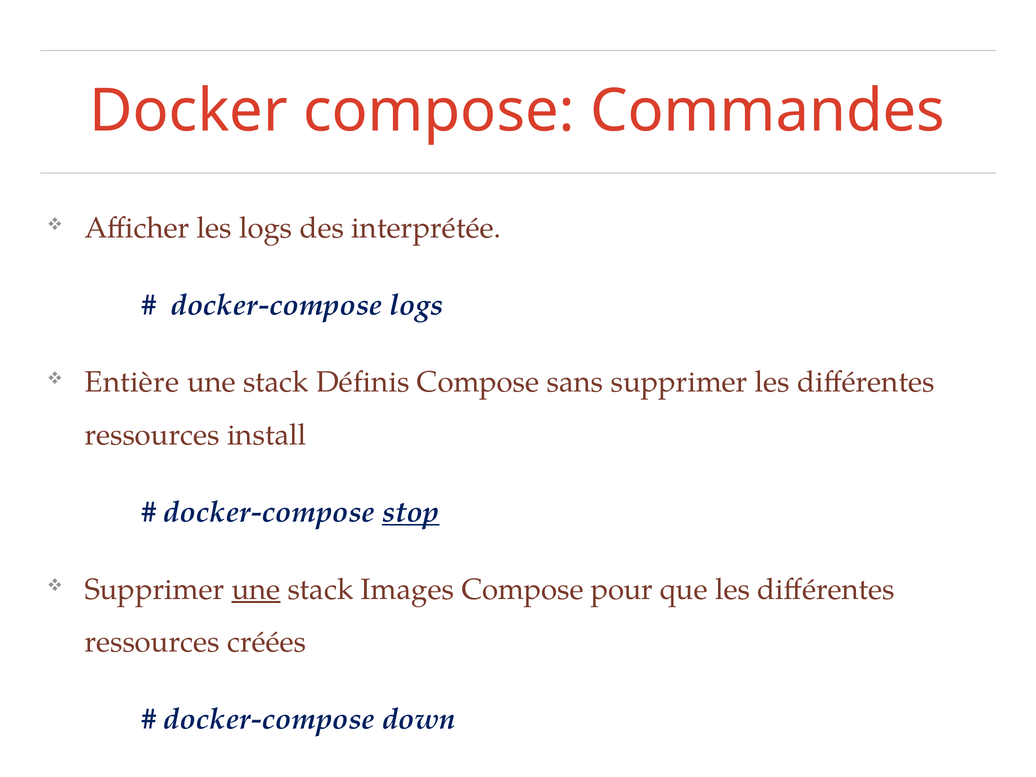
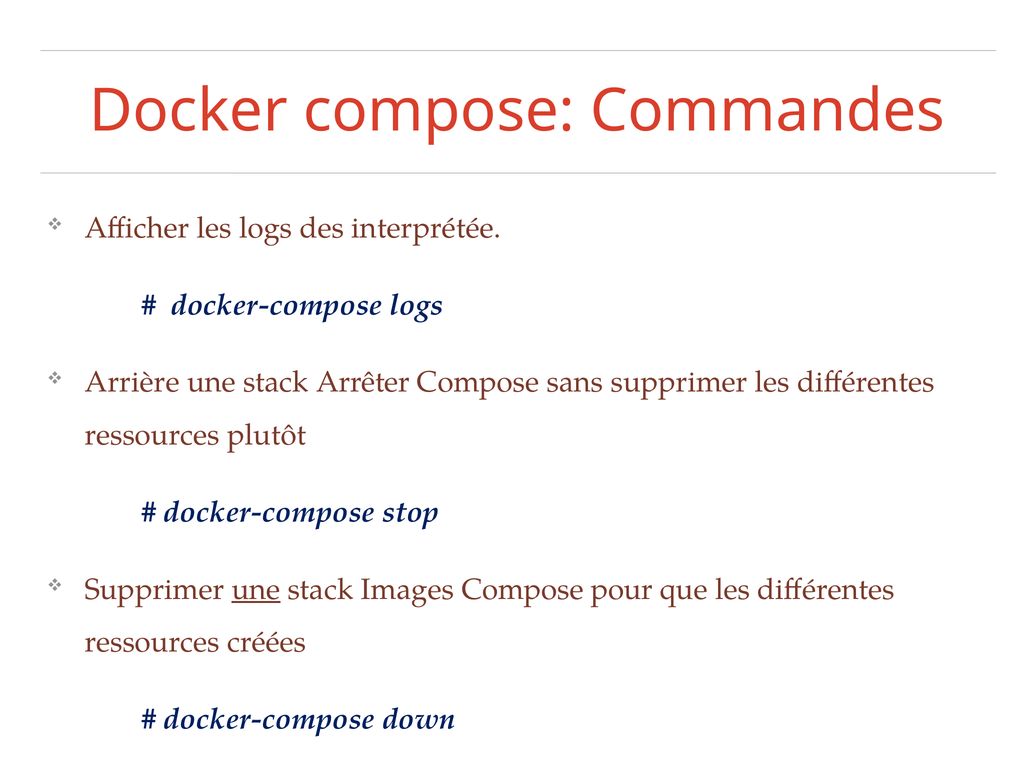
Entière: Entière -> Arrière
Définis: Définis -> Arrêter
install: install -> plutôt
stop underline: present -> none
